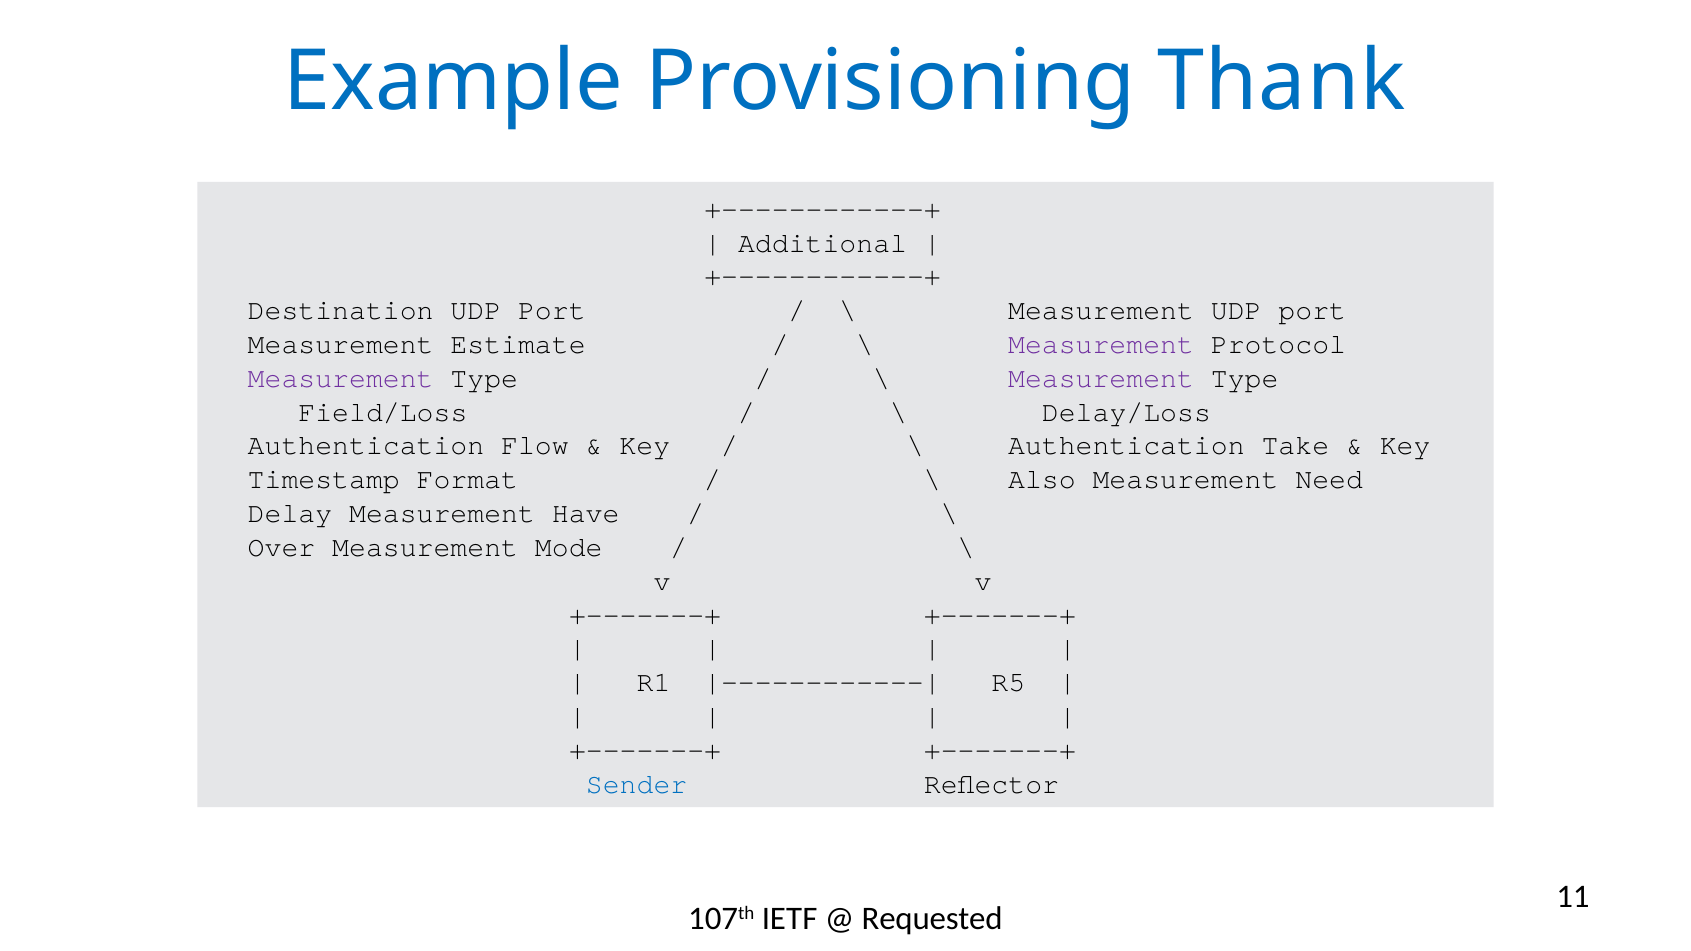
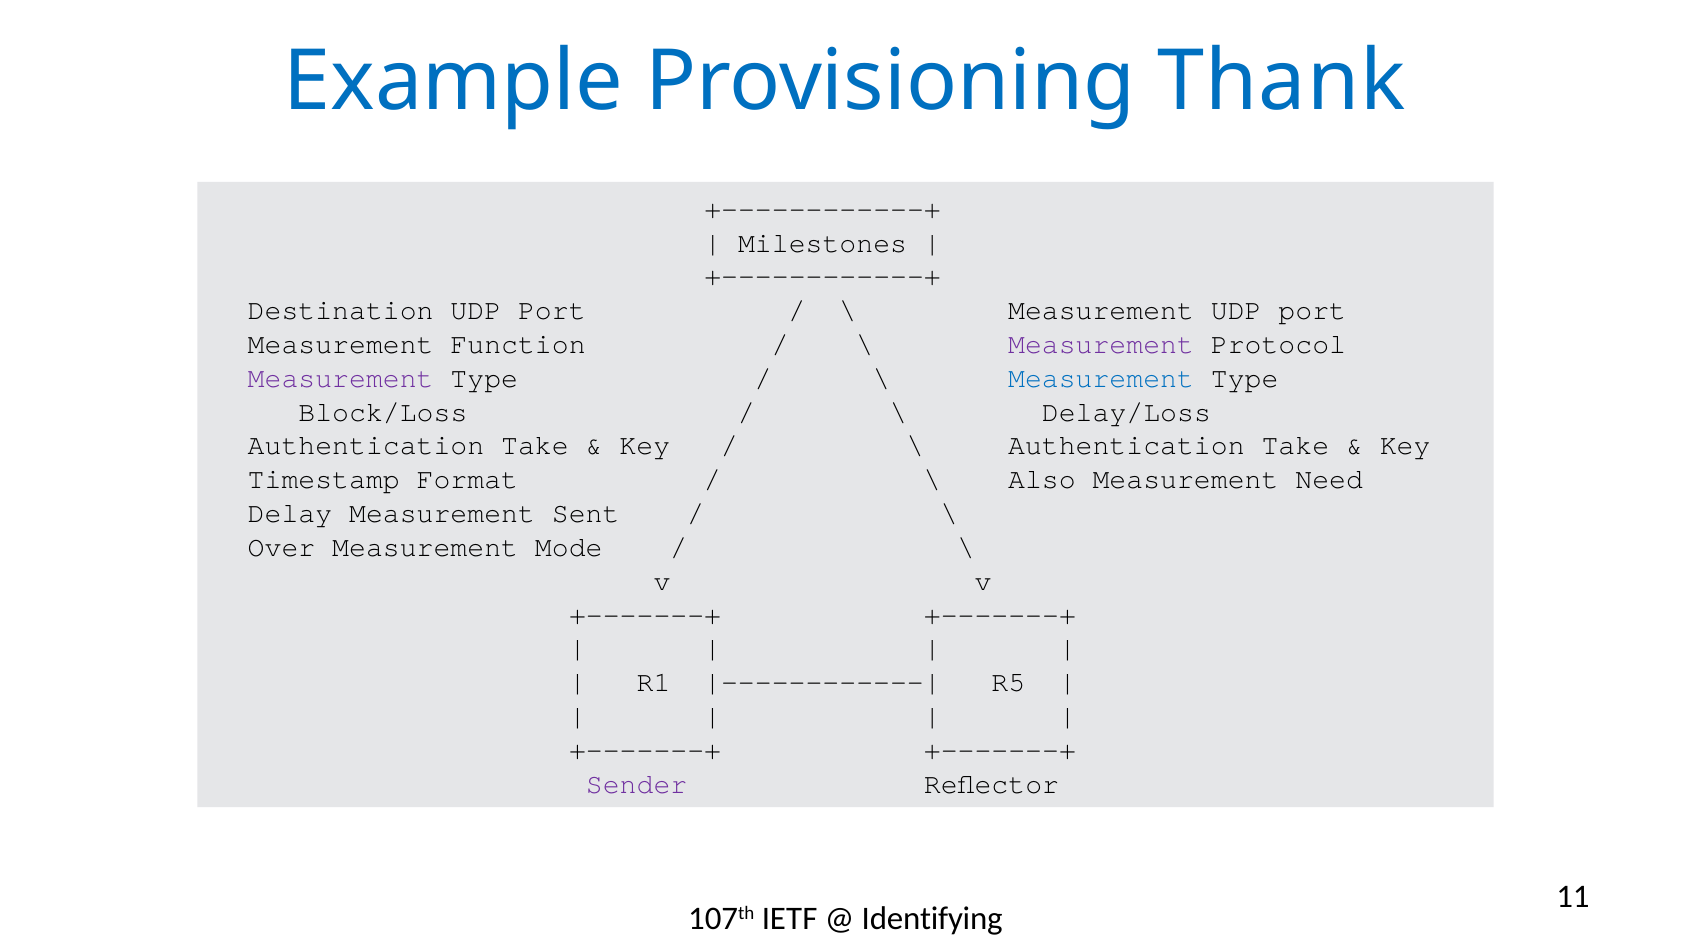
Additional: Additional -> Milestones
Estimate: Estimate -> Function
Measurement at (1101, 378) colour: purple -> blue
Field/Loss: Field/Loss -> Block/Loss
Flow at (535, 446): Flow -> Take
Have: Have -> Sent
Sender colour: blue -> purple
Requested: Requested -> Identifying
